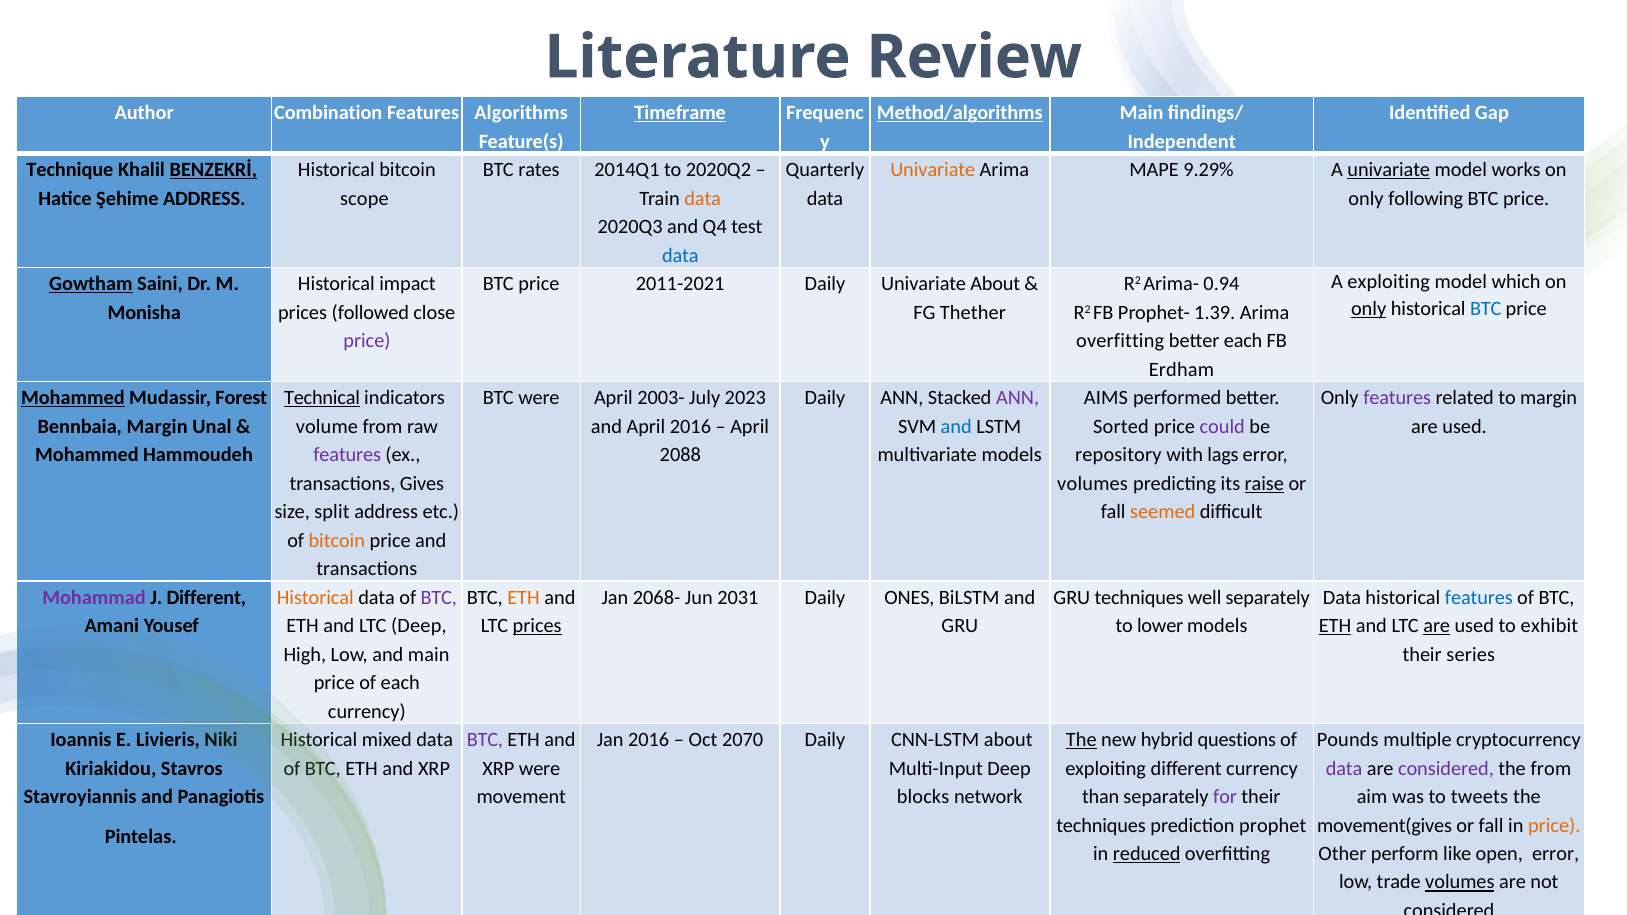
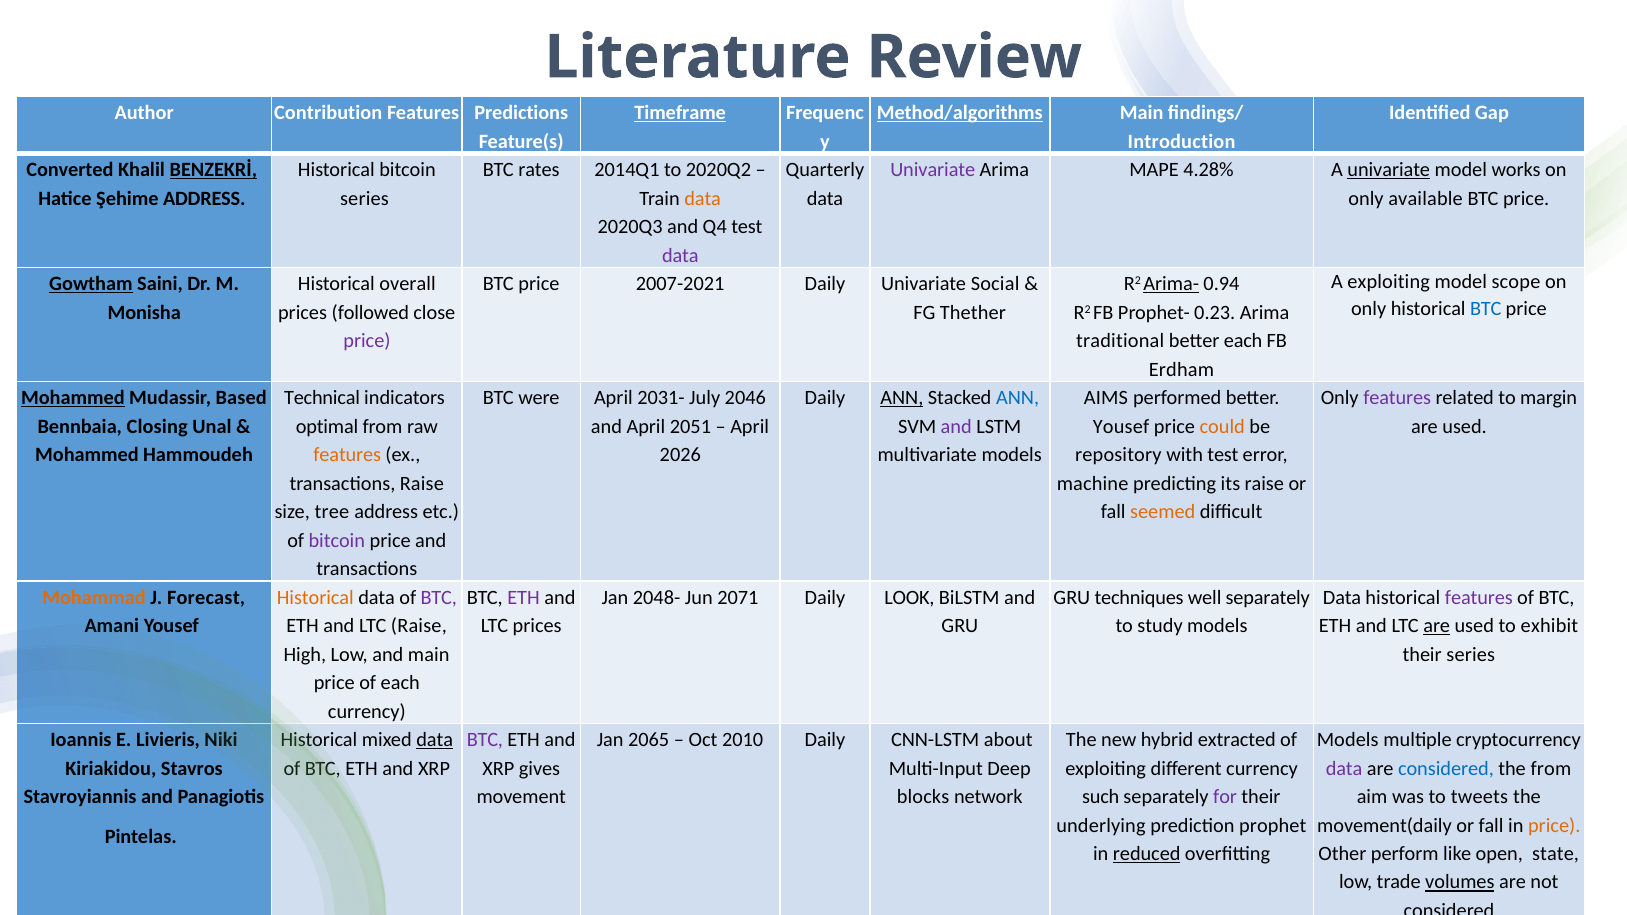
Combination: Combination -> Contribution
Algorithms: Algorithms -> Predictions
Independent: Independent -> Introduction
Technique: Technique -> Converted
Univariate at (933, 170) colour: orange -> purple
9.29%: 9.29% -> 4.28%
scope at (364, 199): scope -> series
following: following -> available
data at (680, 256) colour: blue -> purple
which: which -> scope
impact: impact -> overall
2011-2021: 2011-2021 -> 2007-2021
Univariate About: About -> Social
Arima- underline: none -> present
only at (1369, 309) underline: present -> none
1.39: 1.39 -> 0.23
overfitting at (1120, 341): overfitting -> traditional
Forest: Forest -> Based
Technical underline: present -> none
2003-: 2003- -> 2031-
2023: 2023 -> 2046
ANN at (902, 398) underline: none -> present
ANN at (1018, 398) colour: purple -> blue
Bennbaia Margin: Margin -> Closing
volume: volume -> optimal
April 2016: 2016 -> 2051
and at (956, 427) colour: blue -> purple
Sorted at (1121, 427): Sorted -> Yousef
could colour: purple -> orange
features at (347, 455) colour: purple -> orange
2088: 2088 -> 2026
with lags: lags -> test
transactions Gives: Gives -> Raise
volumes at (1093, 484): volumes -> machine
raise at (1264, 484) underline: present -> none
split: split -> tree
bitcoin at (337, 540) colour: orange -> purple
Mohammad colour: purple -> orange
J Different: Different -> Forecast
ETH at (524, 598) colour: orange -> purple
2068-: 2068- -> 2048-
2031: 2031 -> 2071
ONES: ONES -> LOOK
features at (1479, 598) colour: blue -> purple
Deep at (419, 626): Deep -> Raise
prices at (537, 626) underline: present -> none
lower: lower -> study
ETH at (1335, 626) underline: present -> none
data at (435, 740) underline: none -> present
Jan 2016: 2016 -> 2065
2070: 2070 -> 2010
The at (1081, 740) underline: present -> none
questions: questions -> extracted
Pounds at (1348, 740): Pounds -> Models
XRP were: were -> gives
considered at (1446, 768) colour: purple -> blue
than: than -> such
techniques at (1101, 825): techniques -> underlying
movement(gives: movement(gives -> movement(daily
open error: error -> state
